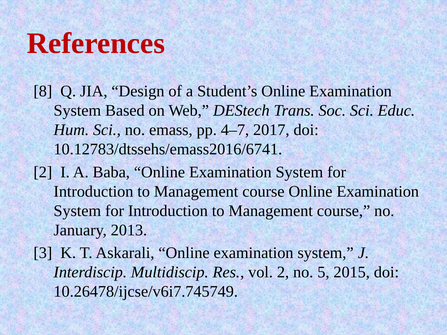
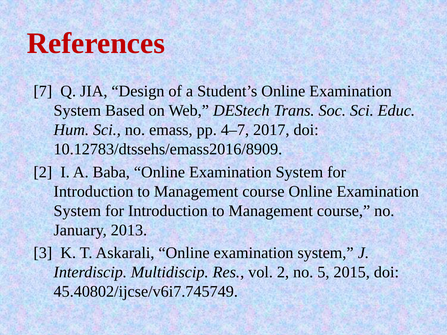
8: 8 -> 7
10.12783/dtssehs/emass2016/6741: 10.12783/dtssehs/emass2016/6741 -> 10.12783/dtssehs/emass2016/8909
10.26478/ijcse/v6i7.745749: 10.26478/ijcse/v6i7.745749 -> 45.40802/ijcse/v6i7.745749
